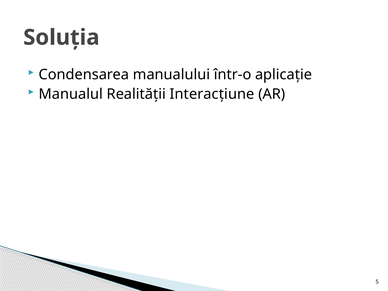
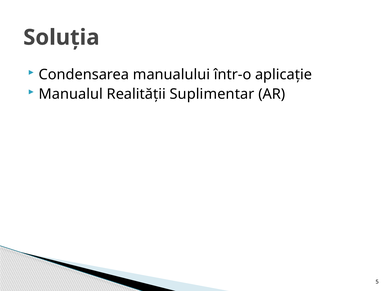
Interacțiune: Interacțiune -> Suplimentar
